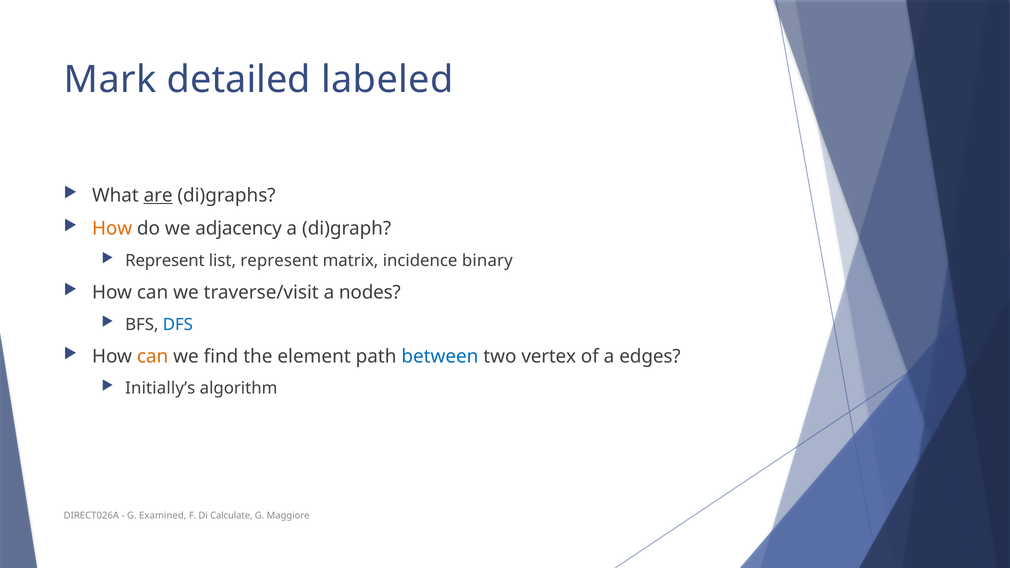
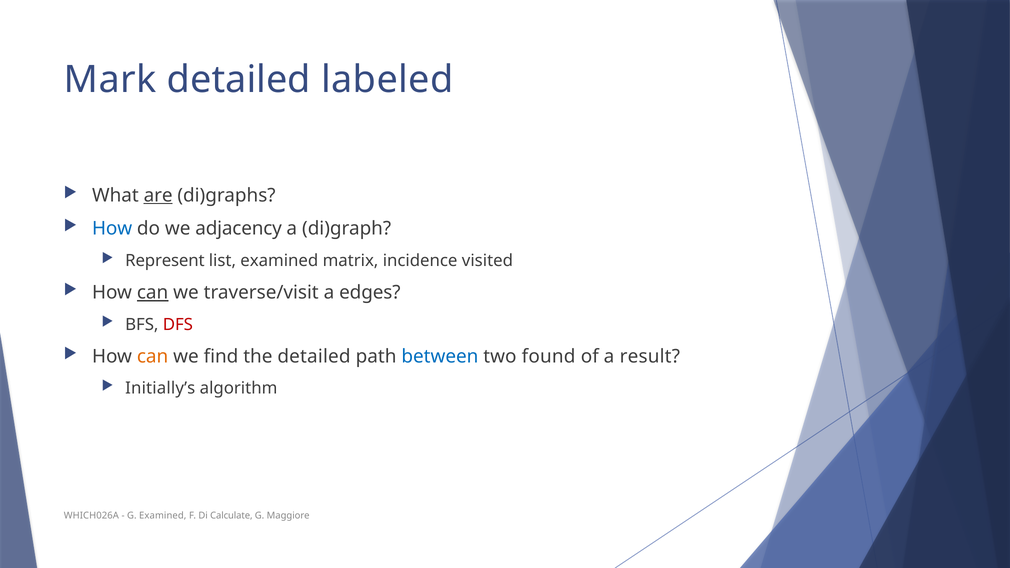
How at (112, 229) colour: orange -> blue
list represent: represent -> examined
binary: binary -> visited
can at (153, 293) underline: none -> present
nodes: nodes -> edges
DFS colour: blue -> red
the element: element -> detailed
vertex: vertex -> found
edges: edges -> result
DIRECT026A: DIRECT026A -> WHICH026A
